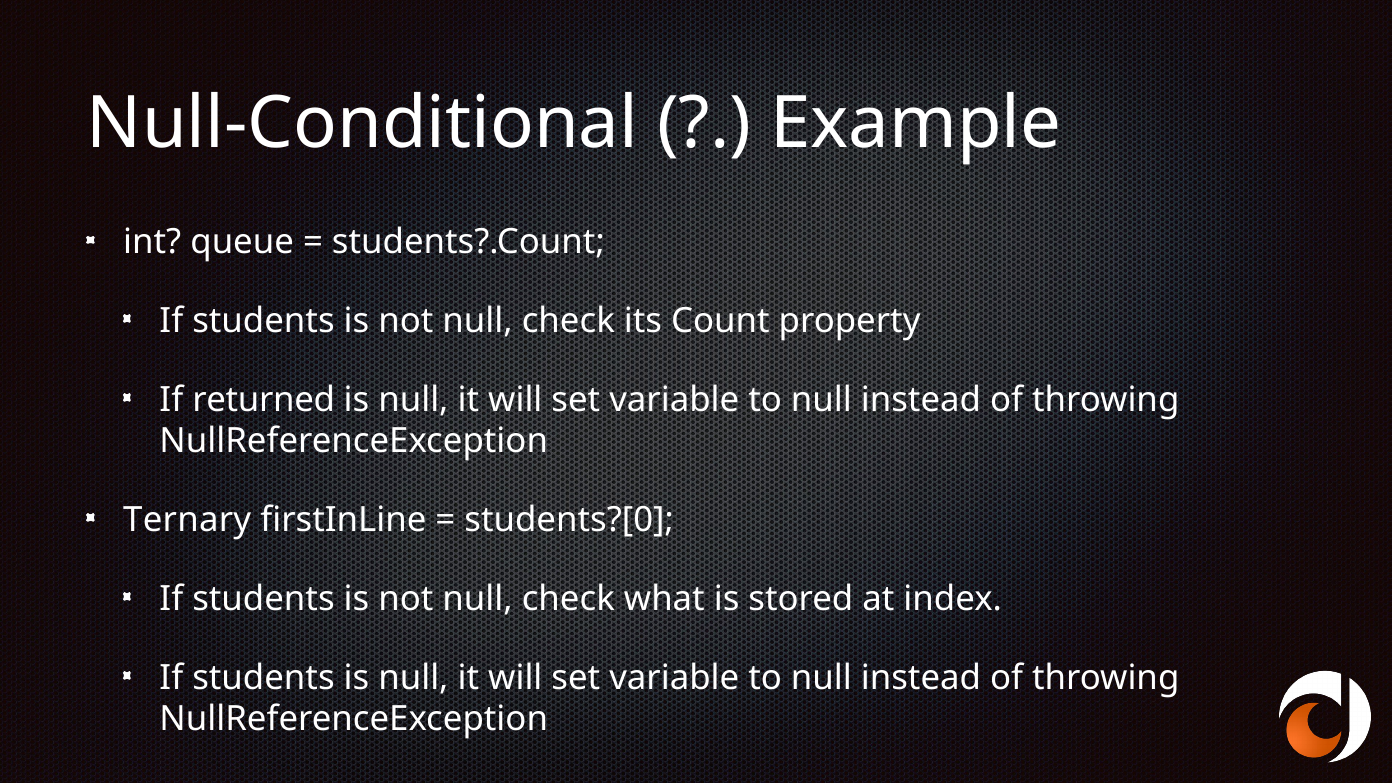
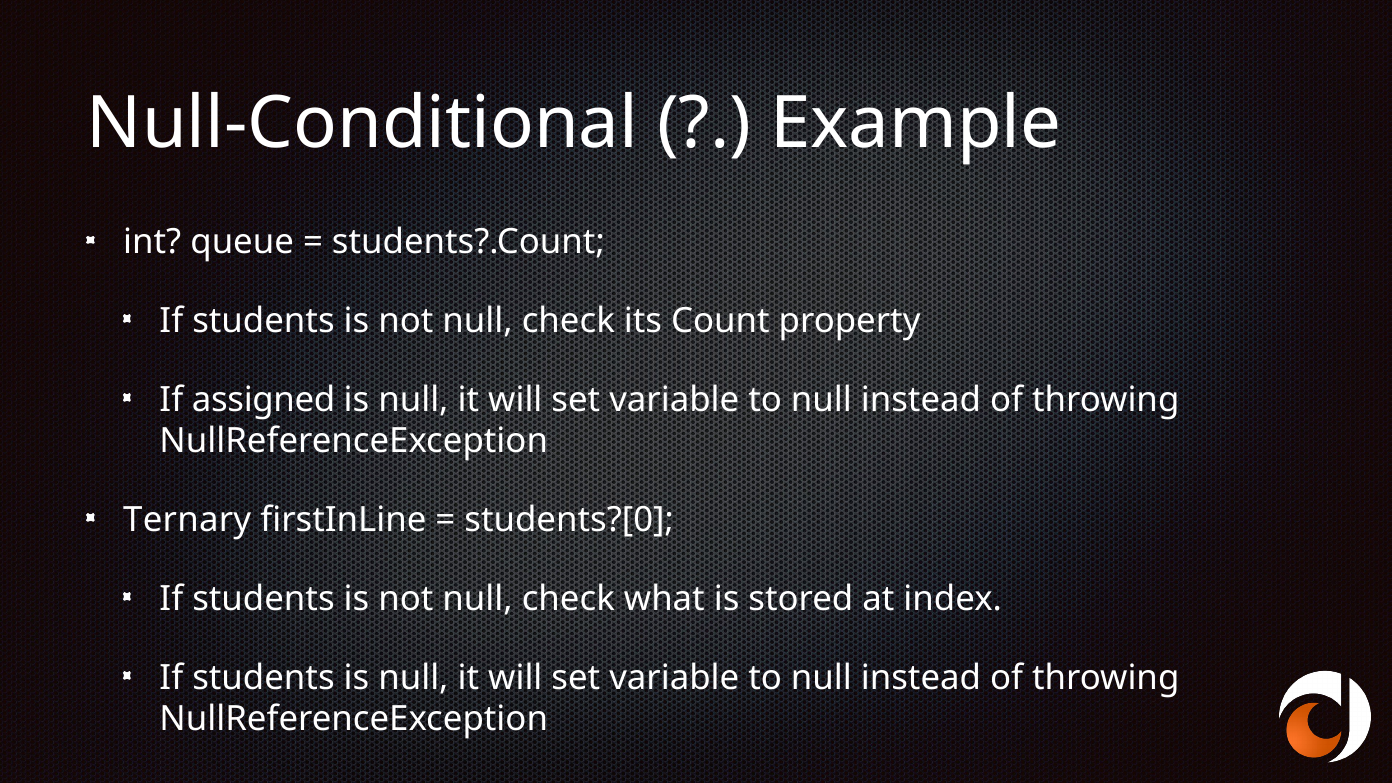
returned: returned -> assigned
